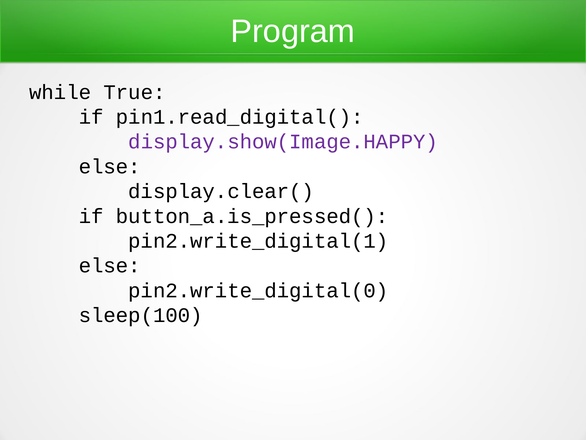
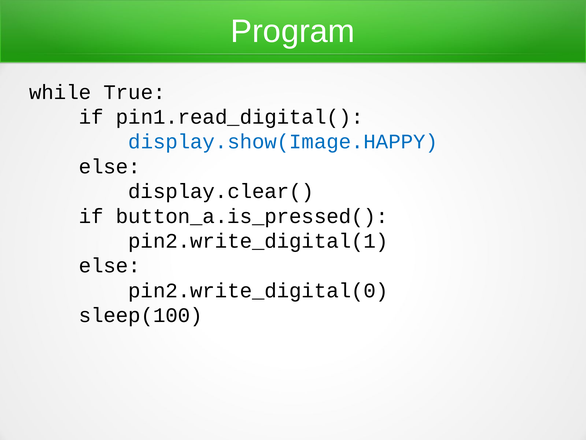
display.show(Image.HAPPY colour: purple -> blue
